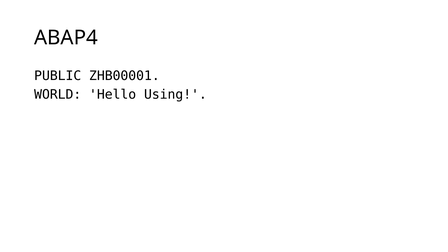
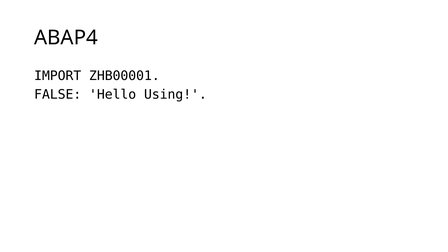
PUBLIC: PUBLIC -> IMPORT
WORLD: WORLD -> FALSE
